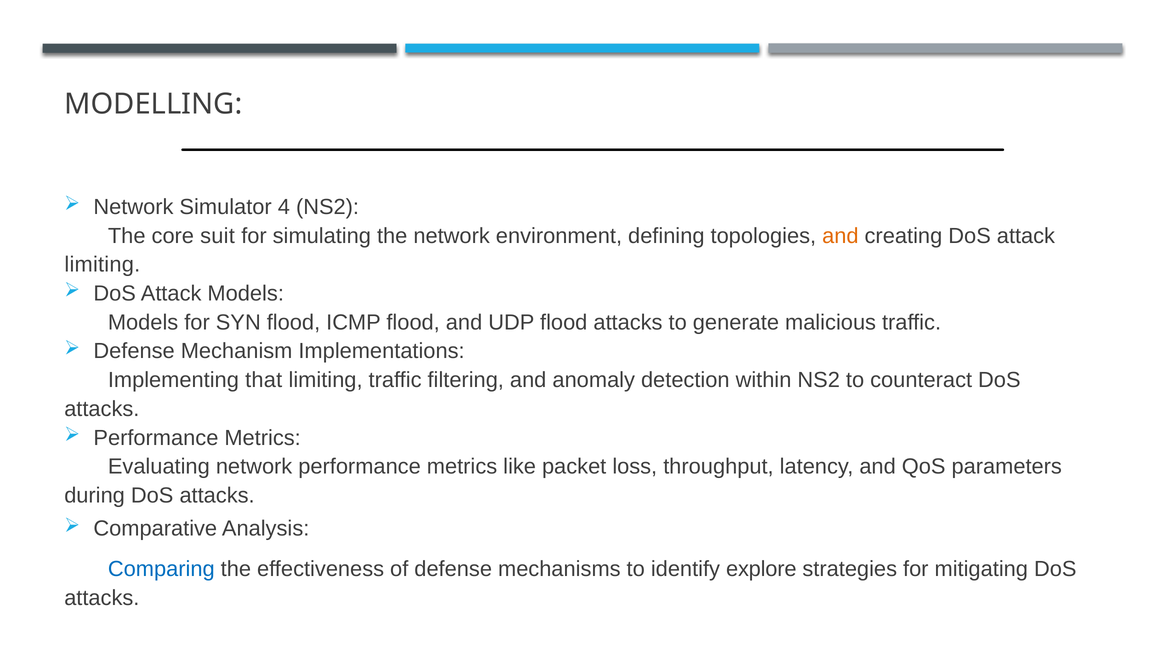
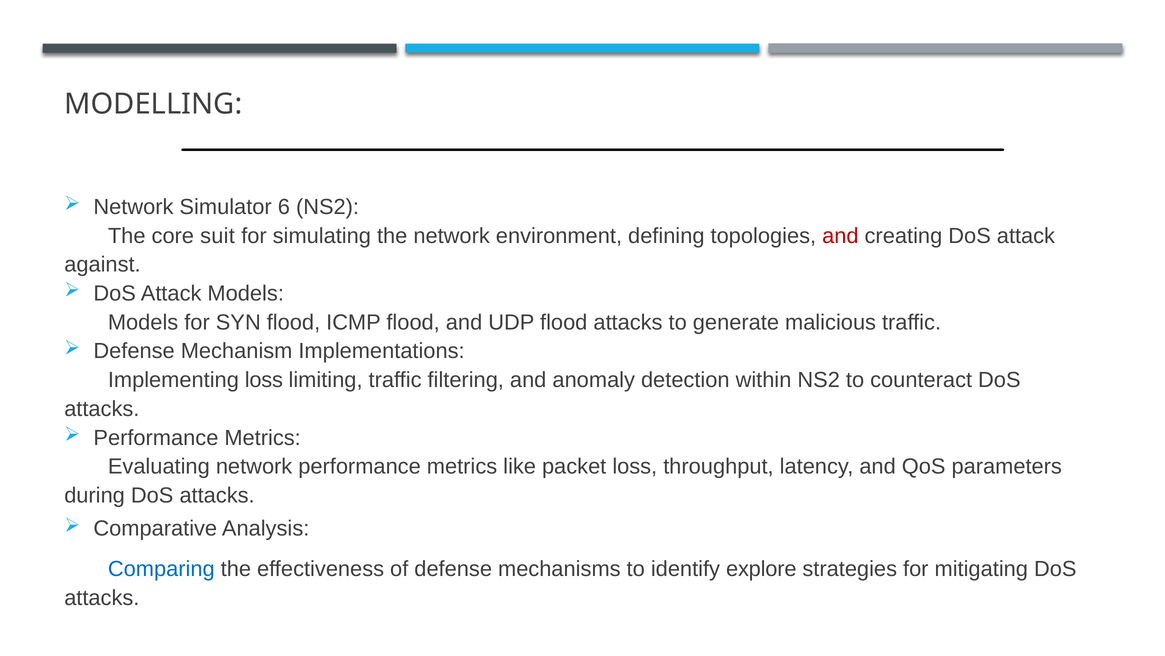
4: 4 -> 6
and at (840, 236) colour: orange -> red
limiting at (102, 264): limiting -> against
Implementing that: that -> loss
